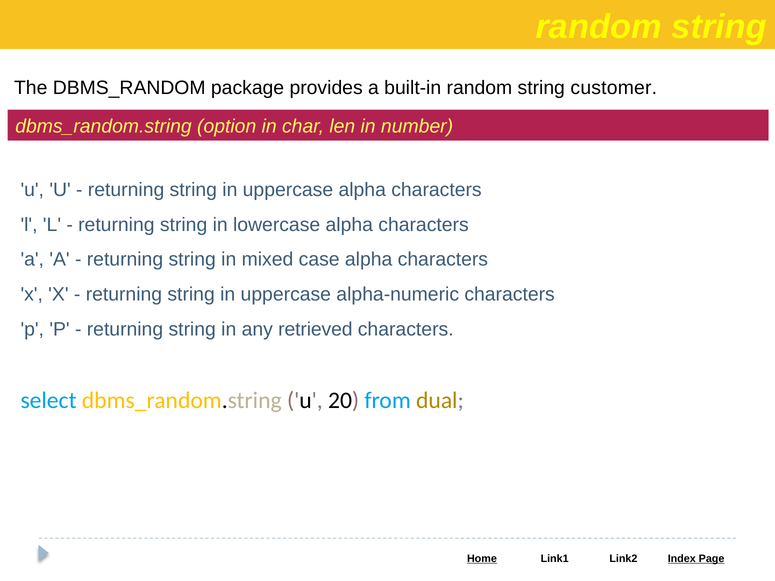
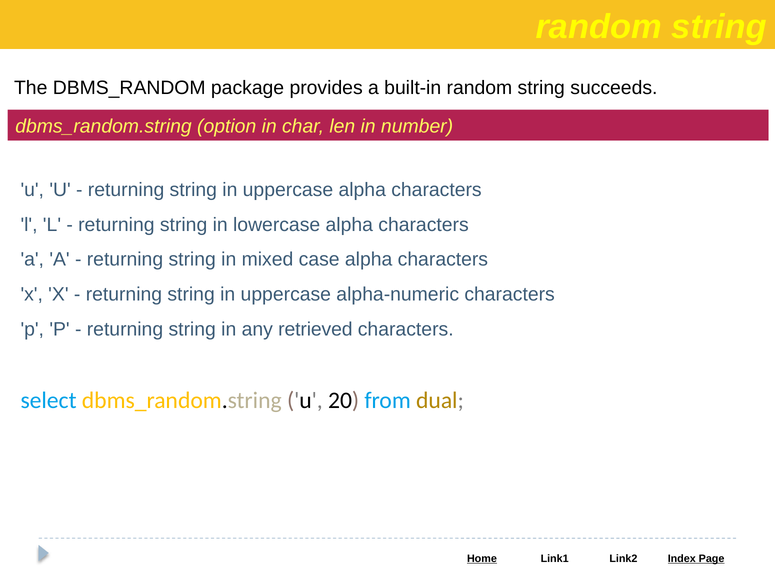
customer: customer -> succeeds
